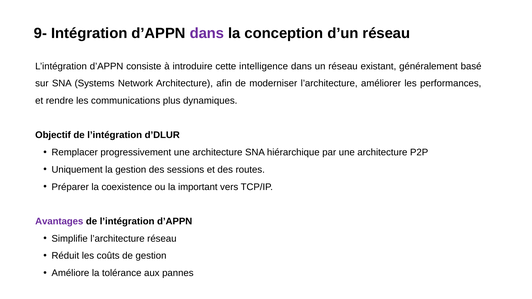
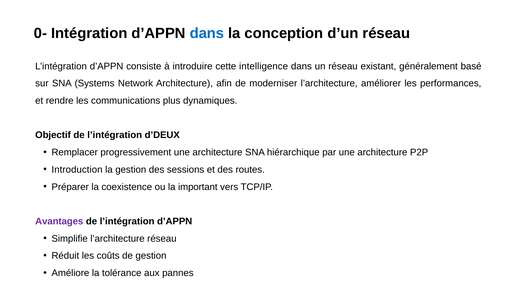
9-: 9- -> 0-
dans at (207, 33) colour: purple -> blue
d’DLUR: d’DLUR -> d’DEUX
Uniquement: Uniquement -> Introduction
